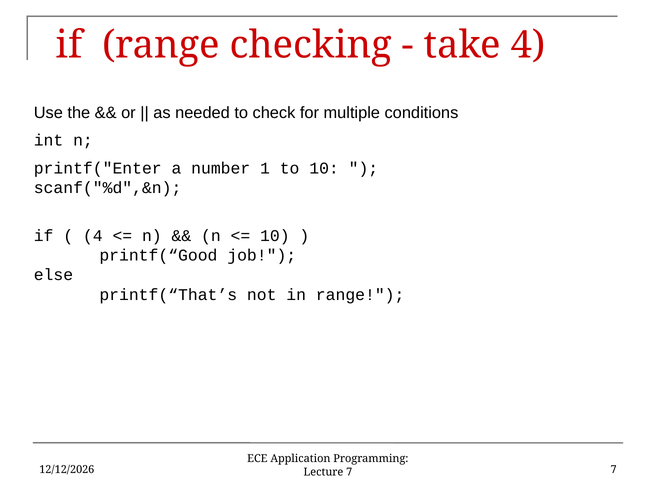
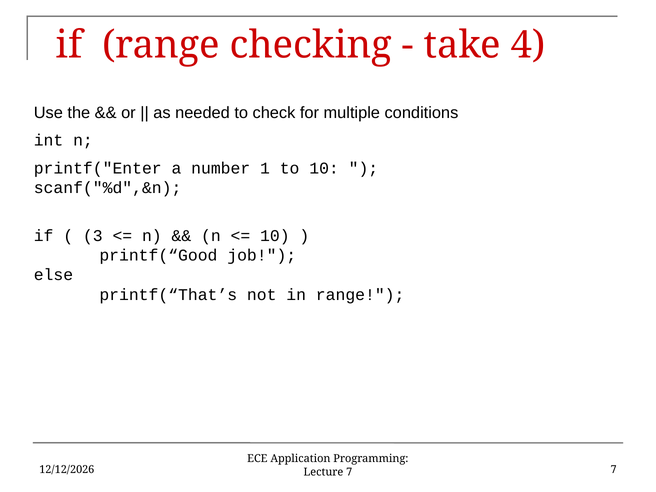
4 at (93, 236): 4 -> 3
